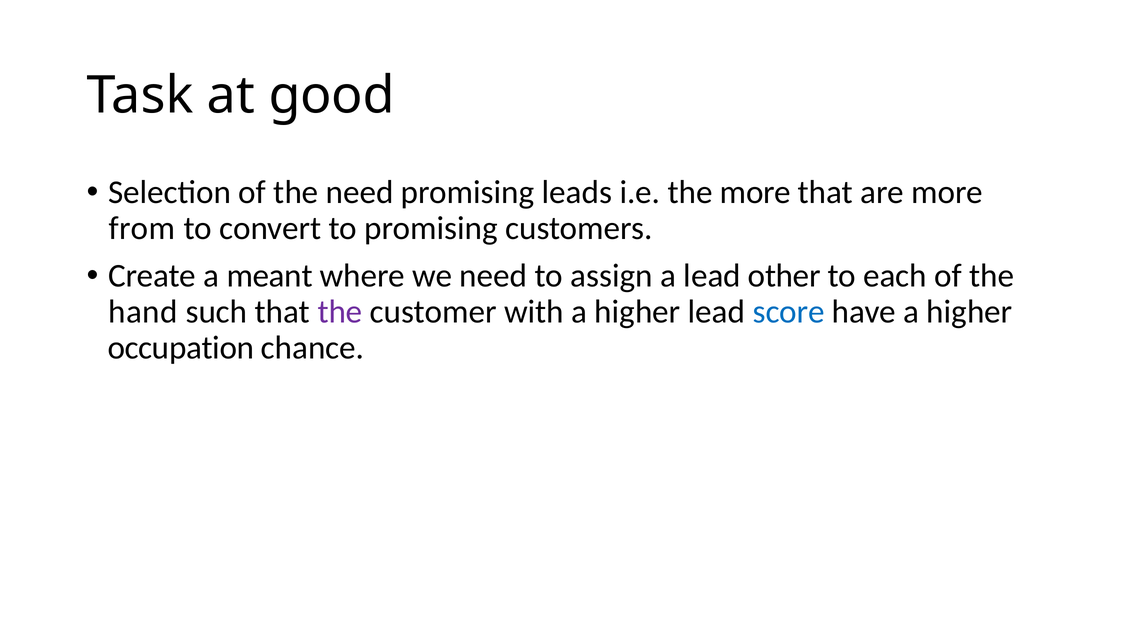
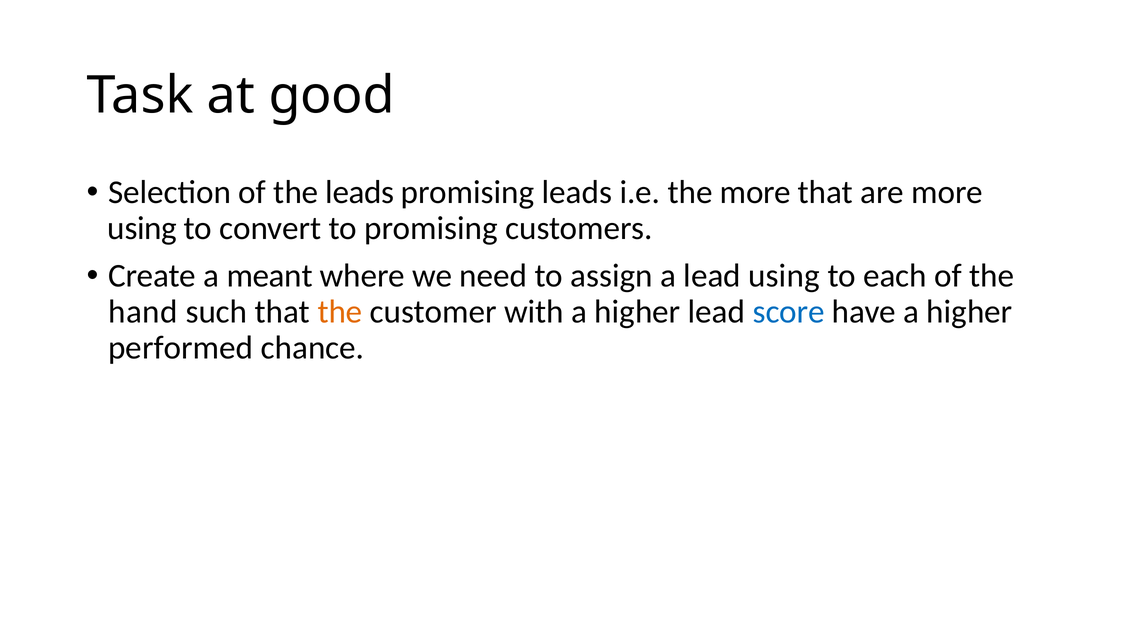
the need: need -> leads
from at (142, 228): from -> using
lead other: other -> using
the at (340, 312) colour: purple -> orange
occupation: occupation -> performed
